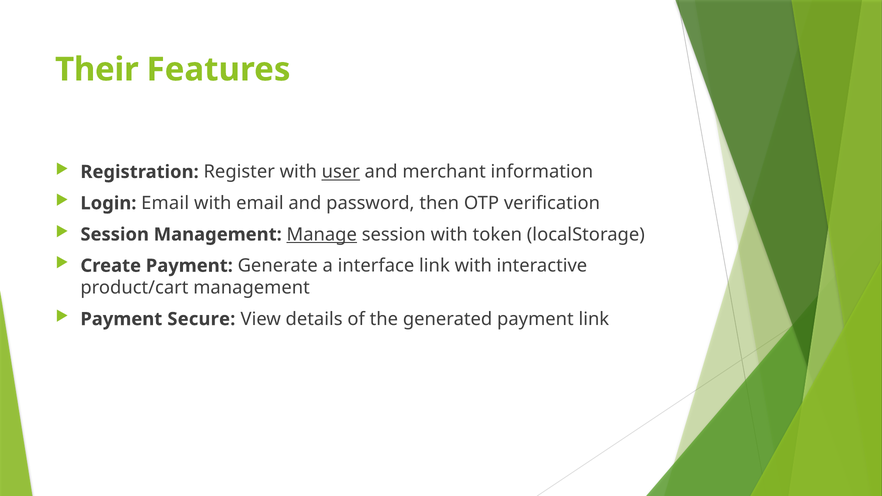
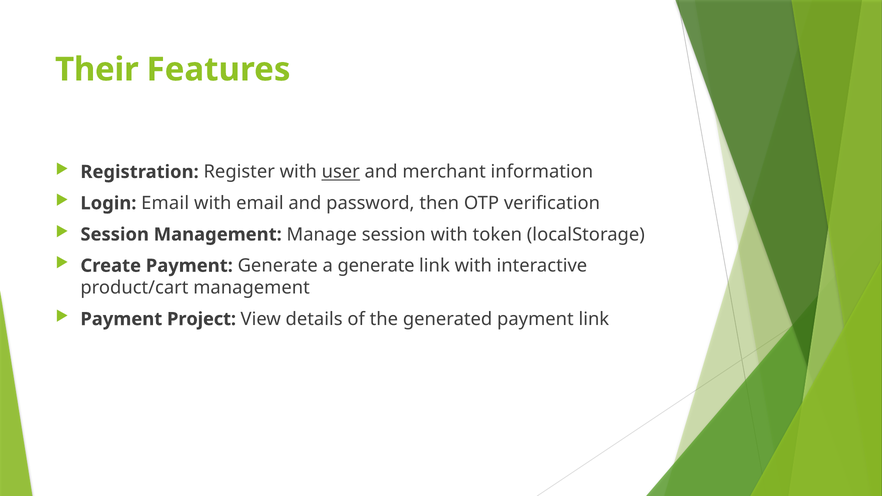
Manage underline: present -> none
a interface: interface -> generate
Secure: Secure -> Project
